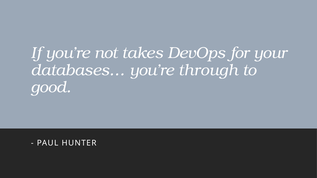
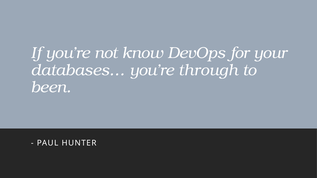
takes: takes -> know
good: good -> been
